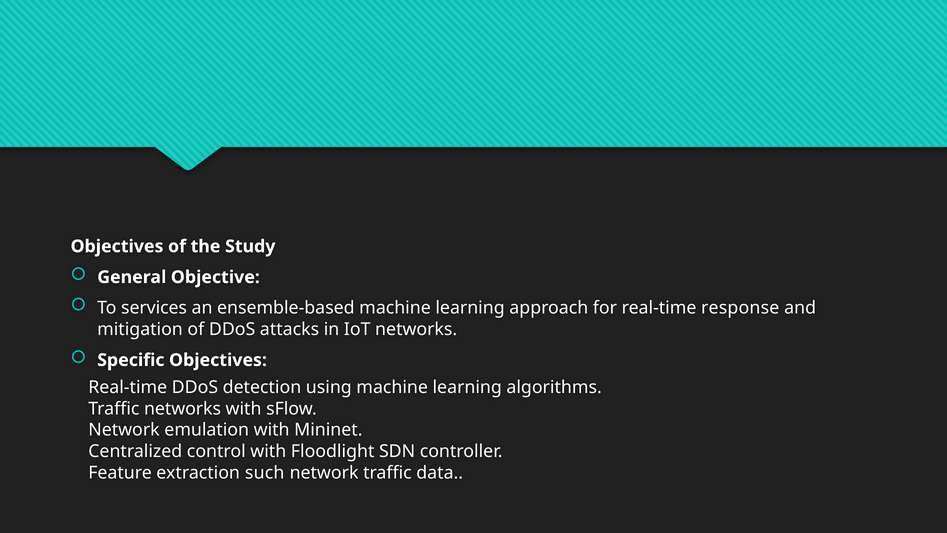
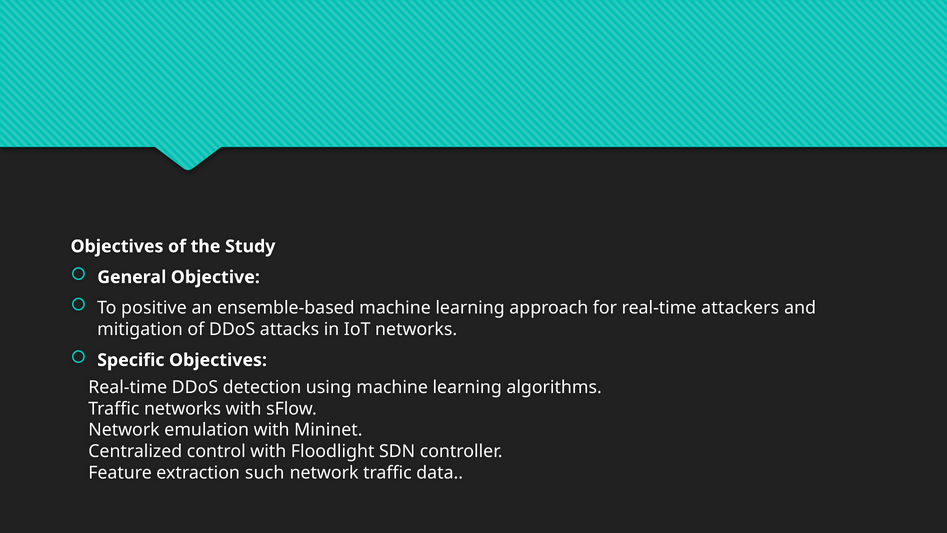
services: services -> positive
response: response -> attackers
